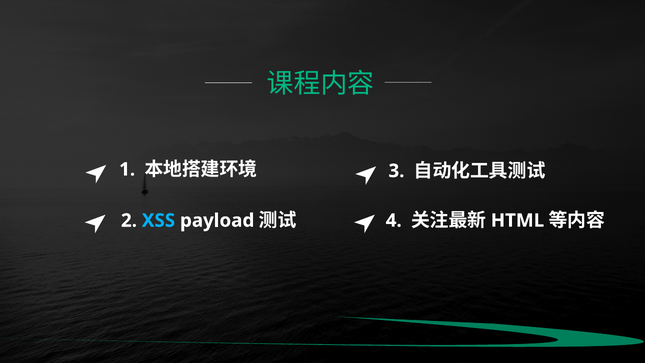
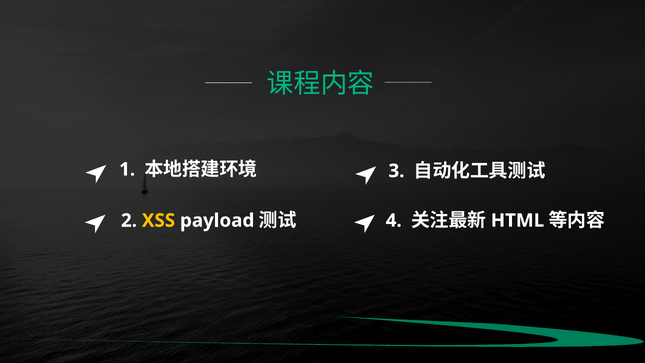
XSS colour: light blue -> yellow
